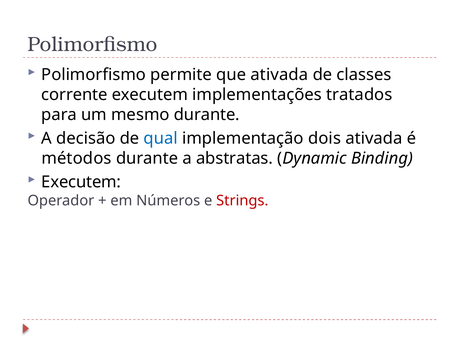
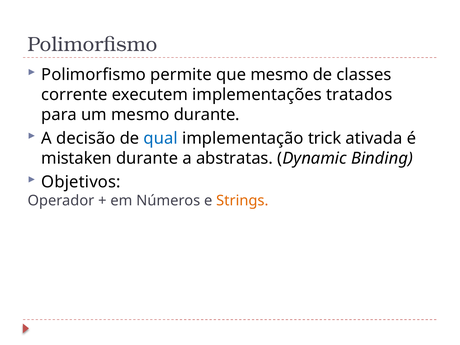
que ativada: ativada -> mesmo
dois: dois -> trick
métodos: métodos -> mistaken
Executem at (81, 182): Executem -> Objetivos
Strings colour: red -> orange
